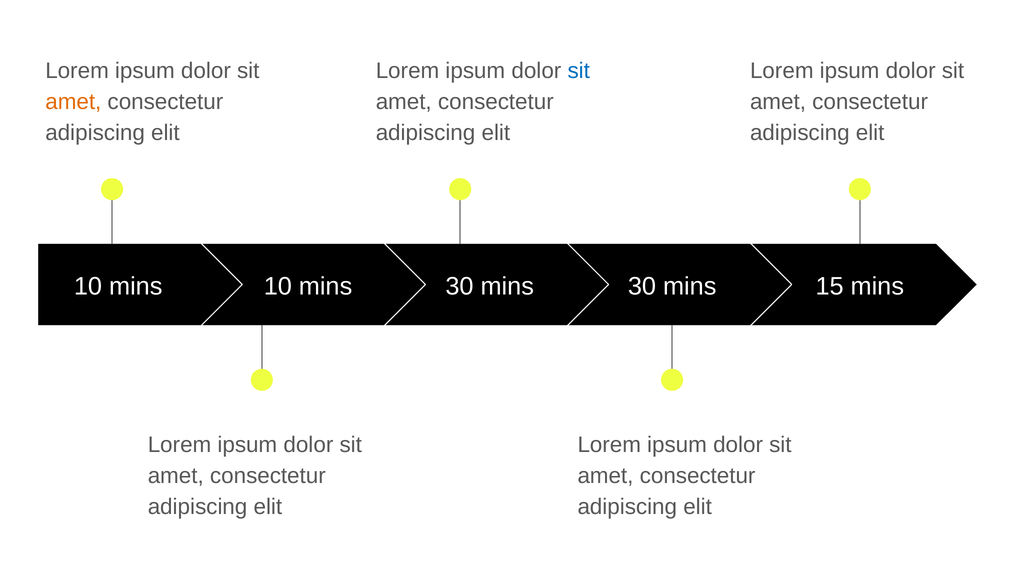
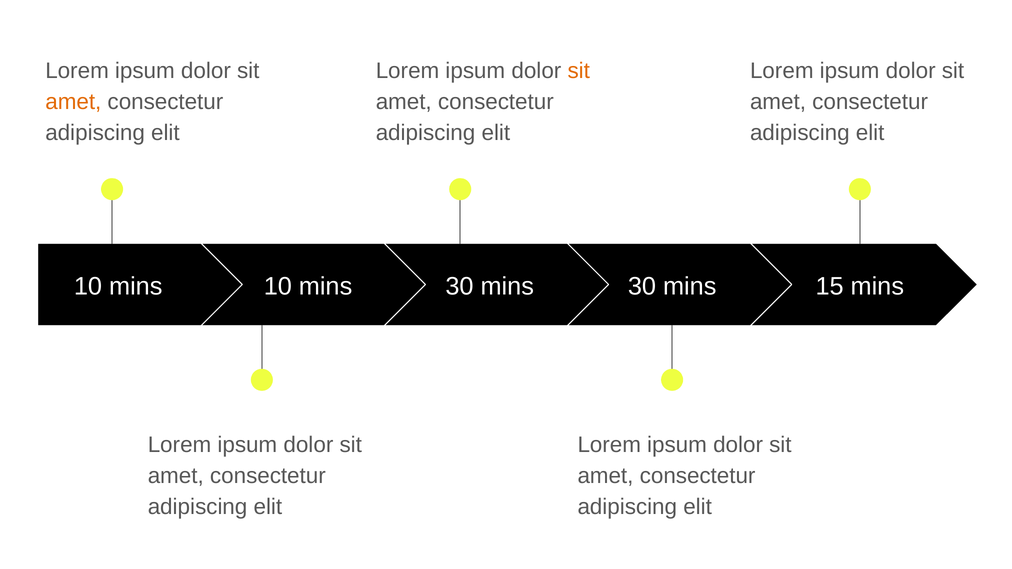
sit at (579, 71) colour: blue -> orange
